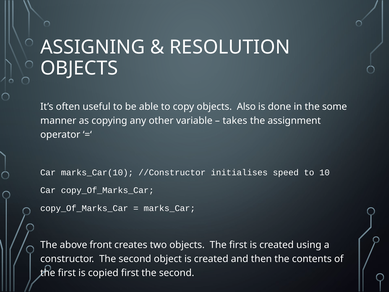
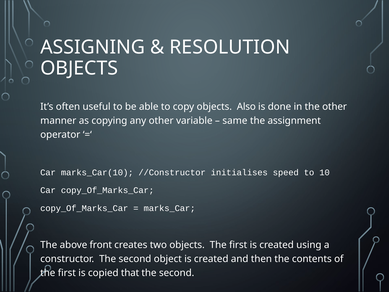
the some: some -> other
takes: takes -> same
copied first: first -> that
